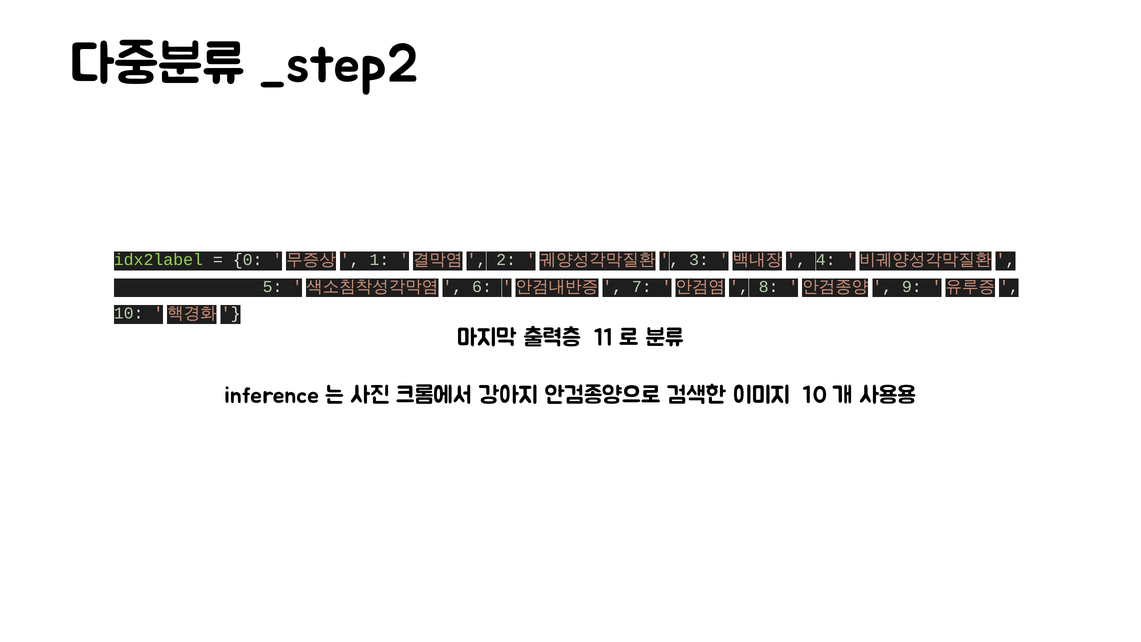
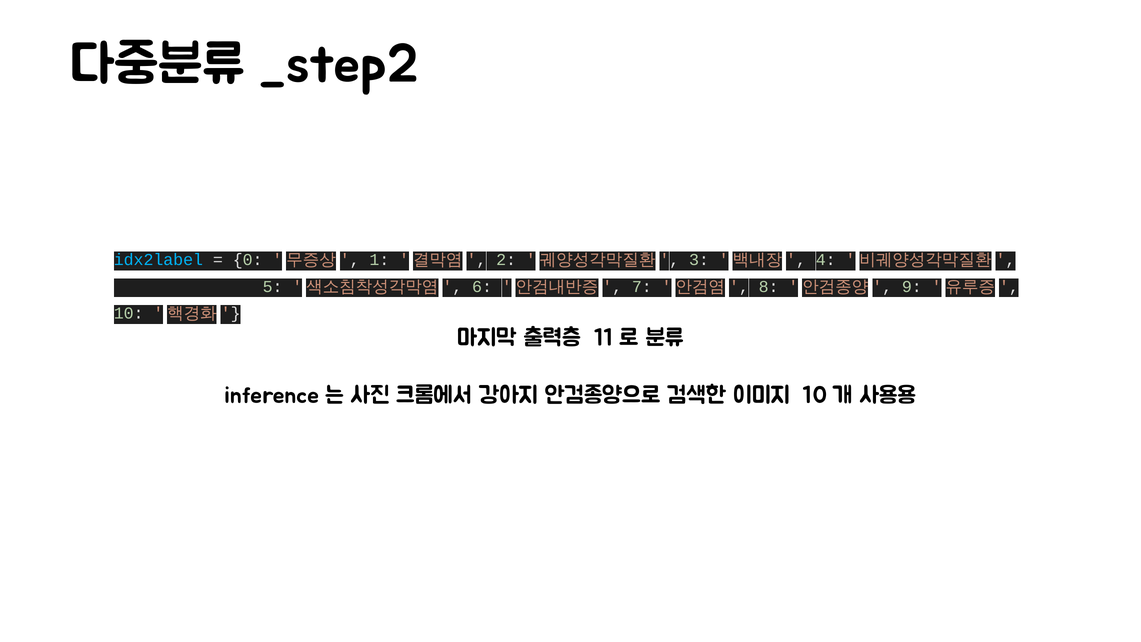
idx2label colour: light green -> light blue
